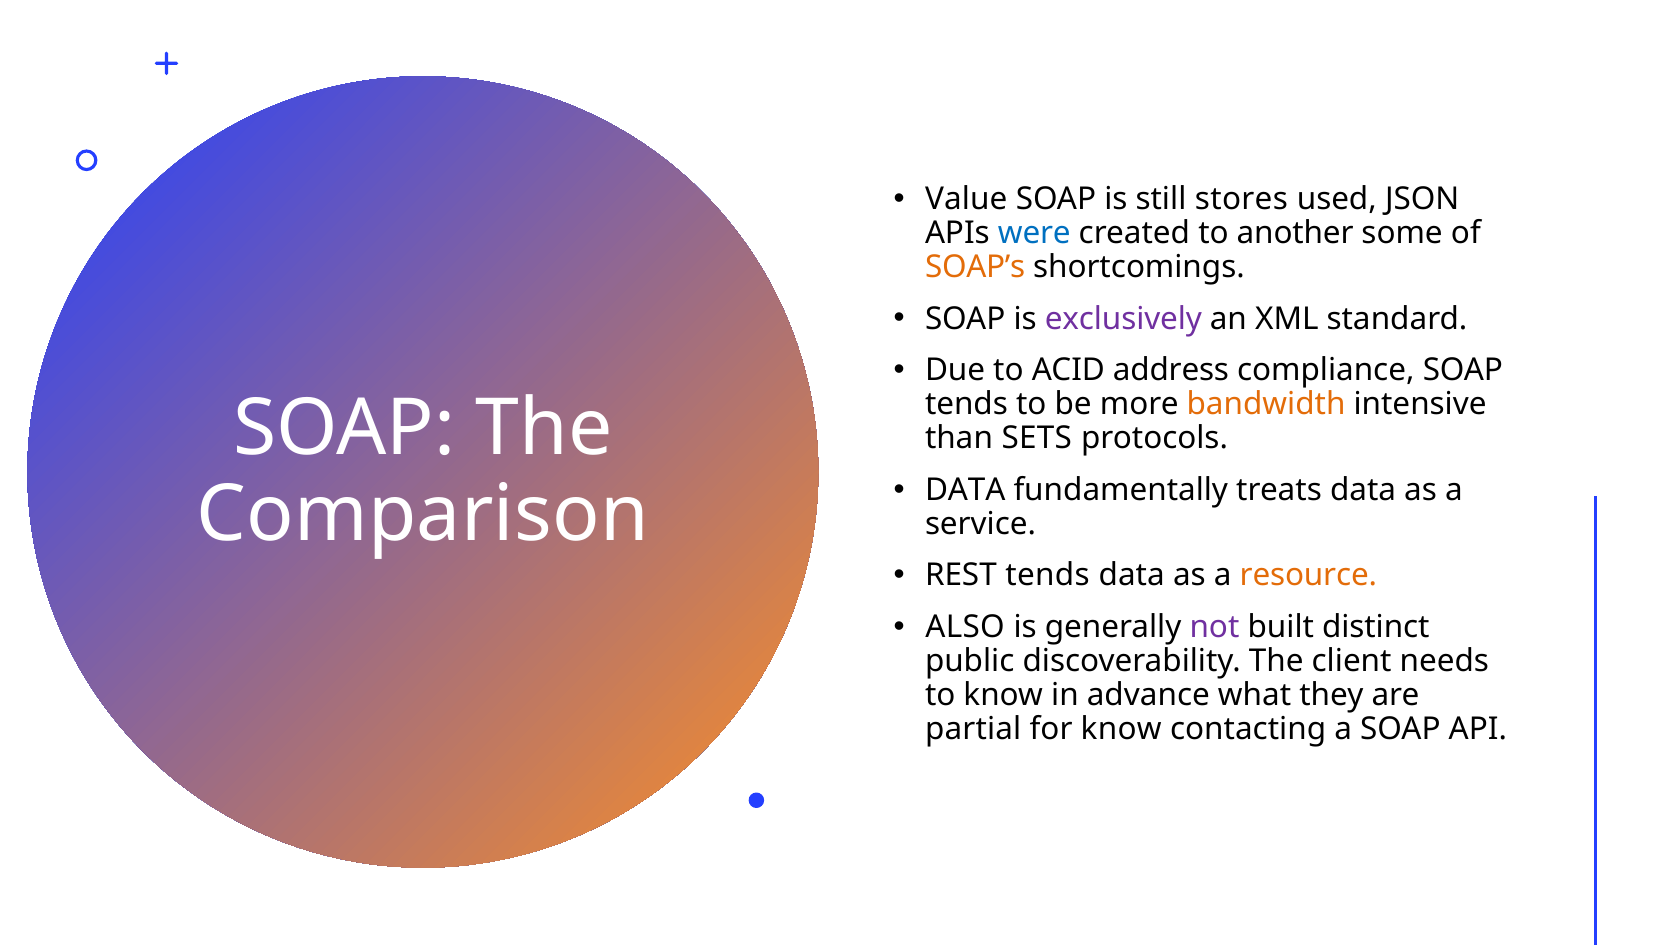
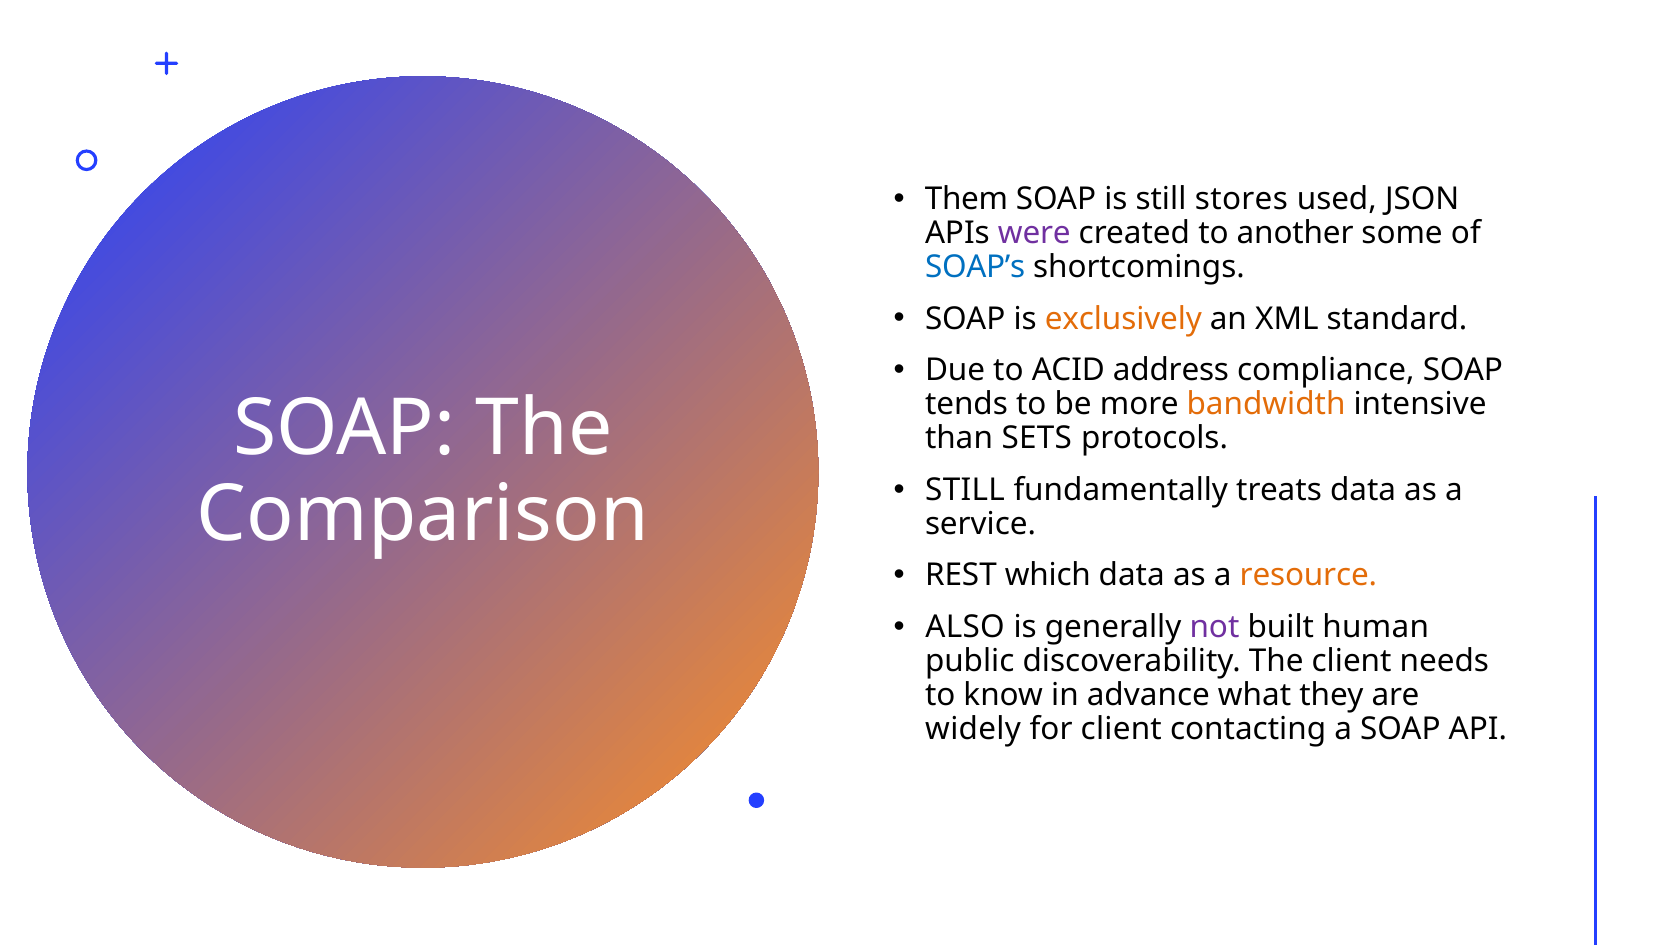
Value: Value -> Them
were colour: blue -> purple
SOAP’s colour: orange -> blue
exclusively colour: purple -> orange
DATA at (965, 490): DATA -> STILL
REST tends: tends -> which
distinct: distinct -> human
partial: partial -> widely
for know: know -> client
